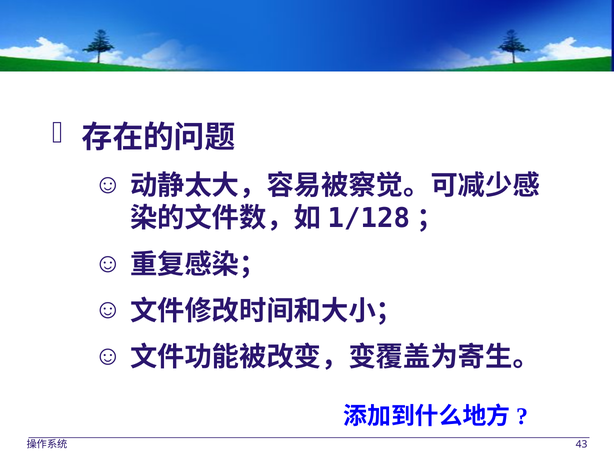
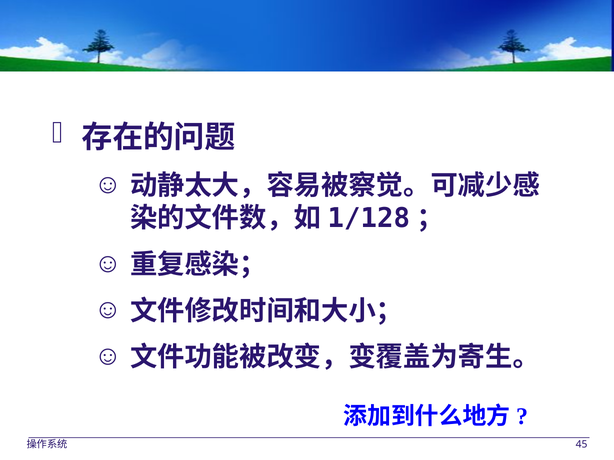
43: 43 -> 45
